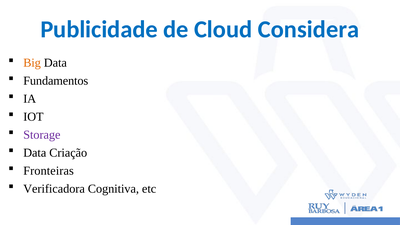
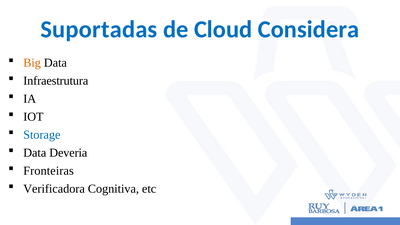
Publicidade: Publicidade -> Suportadas
Fundamentos: Fundamentos -> Infraestrutura
Storage colour: purple -> blue
Criação: Criação -> Deveria
